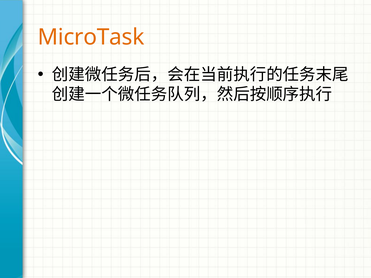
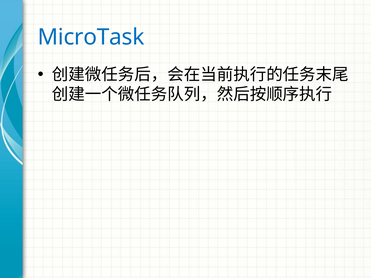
MicroTask colour: orange -> blue
